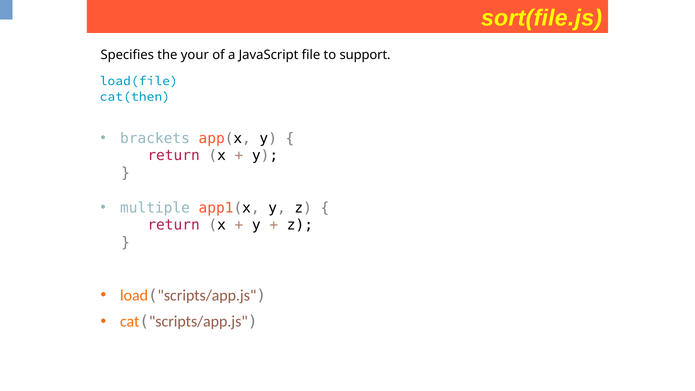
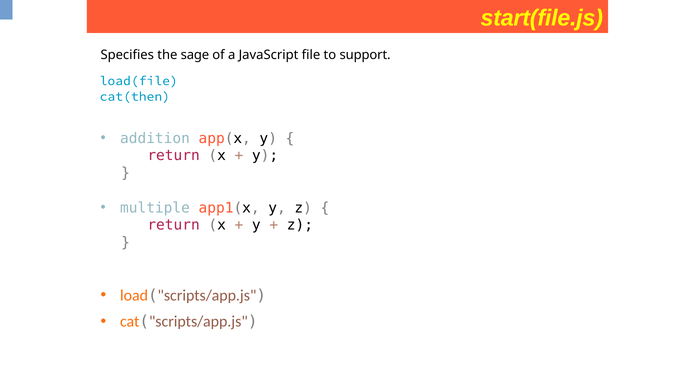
sort(file.js: sort(file.js -> start(file.js
your: your -> sage
brackets: brackets -> addition
